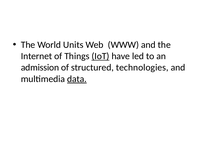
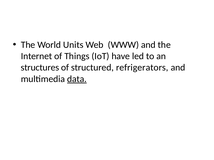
IoT underline: present -> none
admission: admission -> structures
technologies: technologies -> refrigerators
